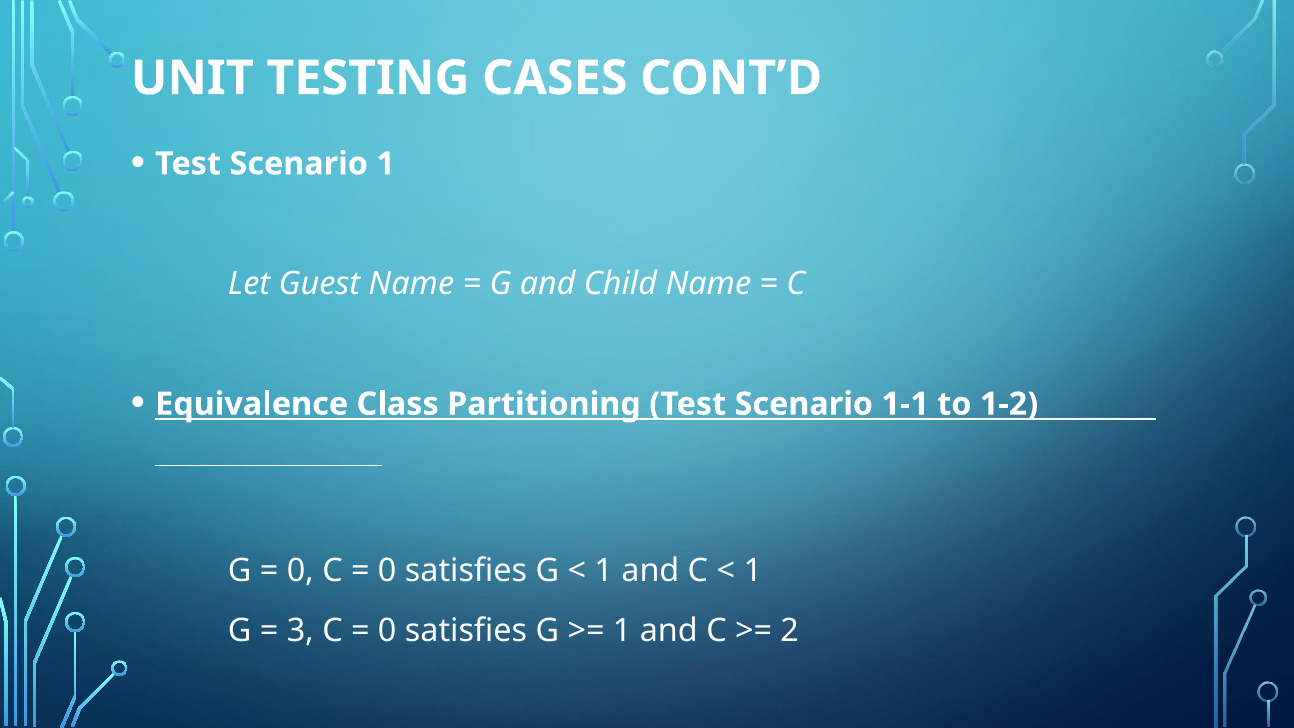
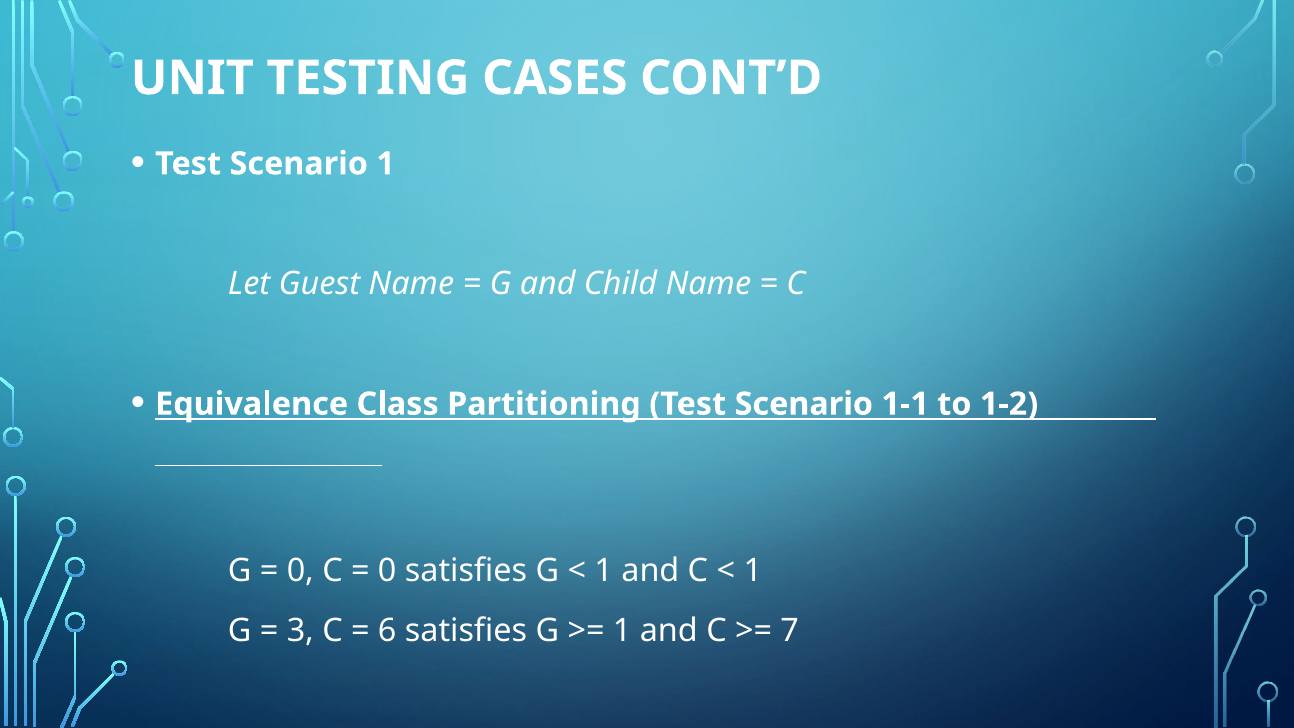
0 at (387, 631): 0 -> 6
2: 2 -> 7
